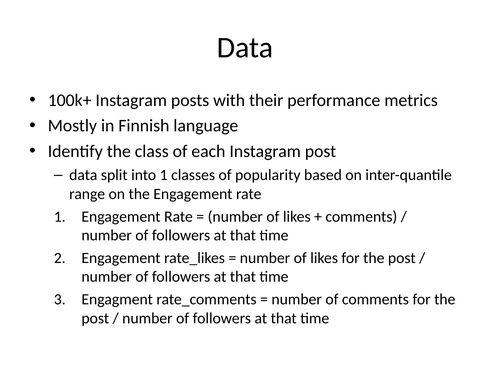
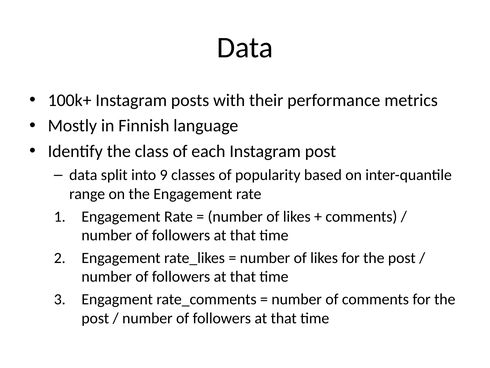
into 1: 1 -> 9
